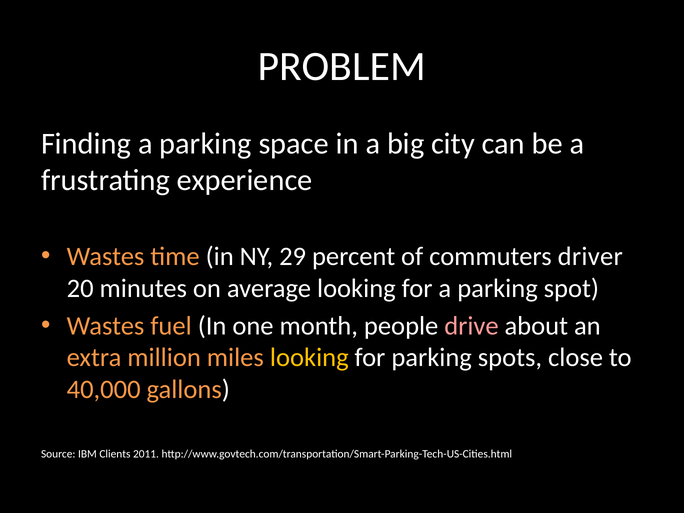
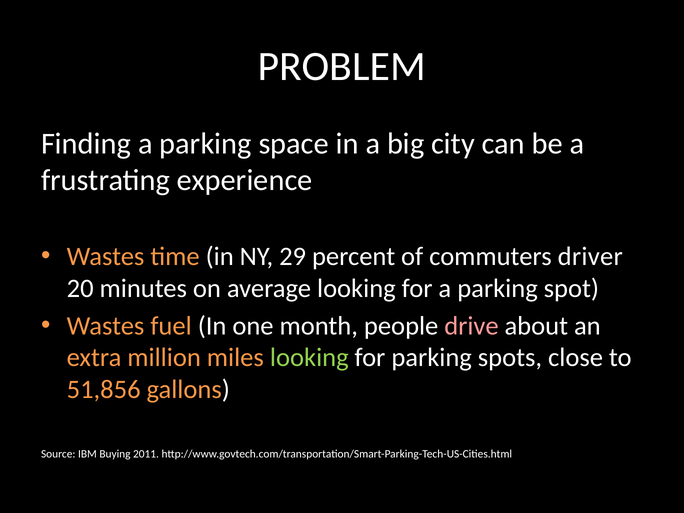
looking at (309, 358) colour: yellow -> light green
40,000: 40,000 -> 51,856
Clients: Clients -> Buying
